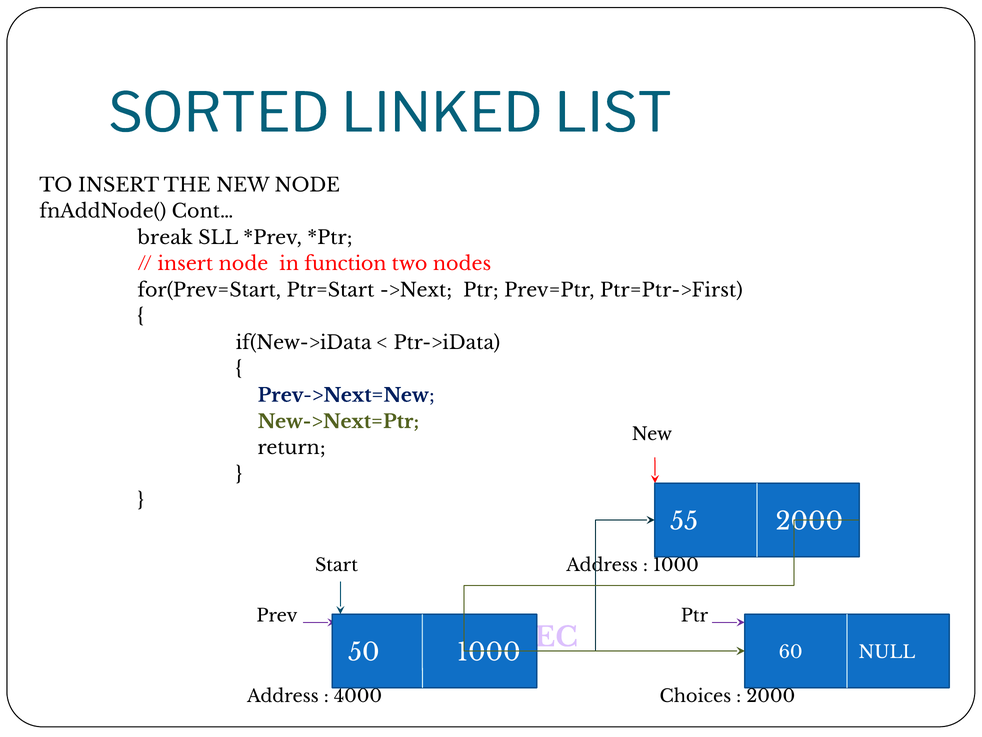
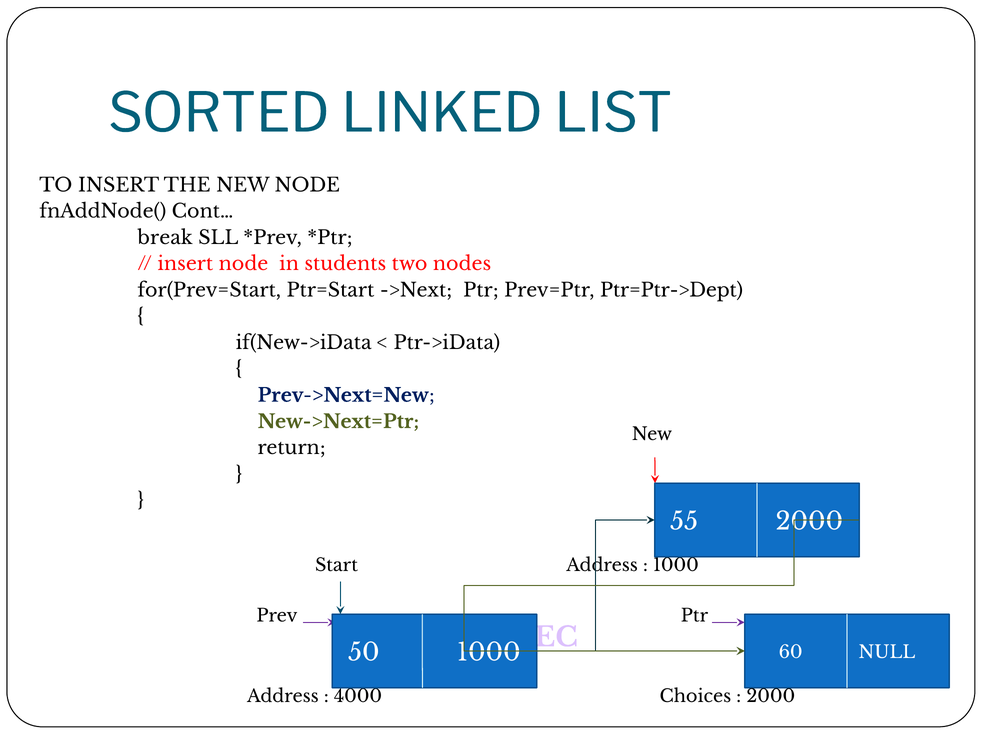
function: function -> students
Ptr=Ptr->First: Ptr=Ptr->First -> Ptr=Ptr->Dept
